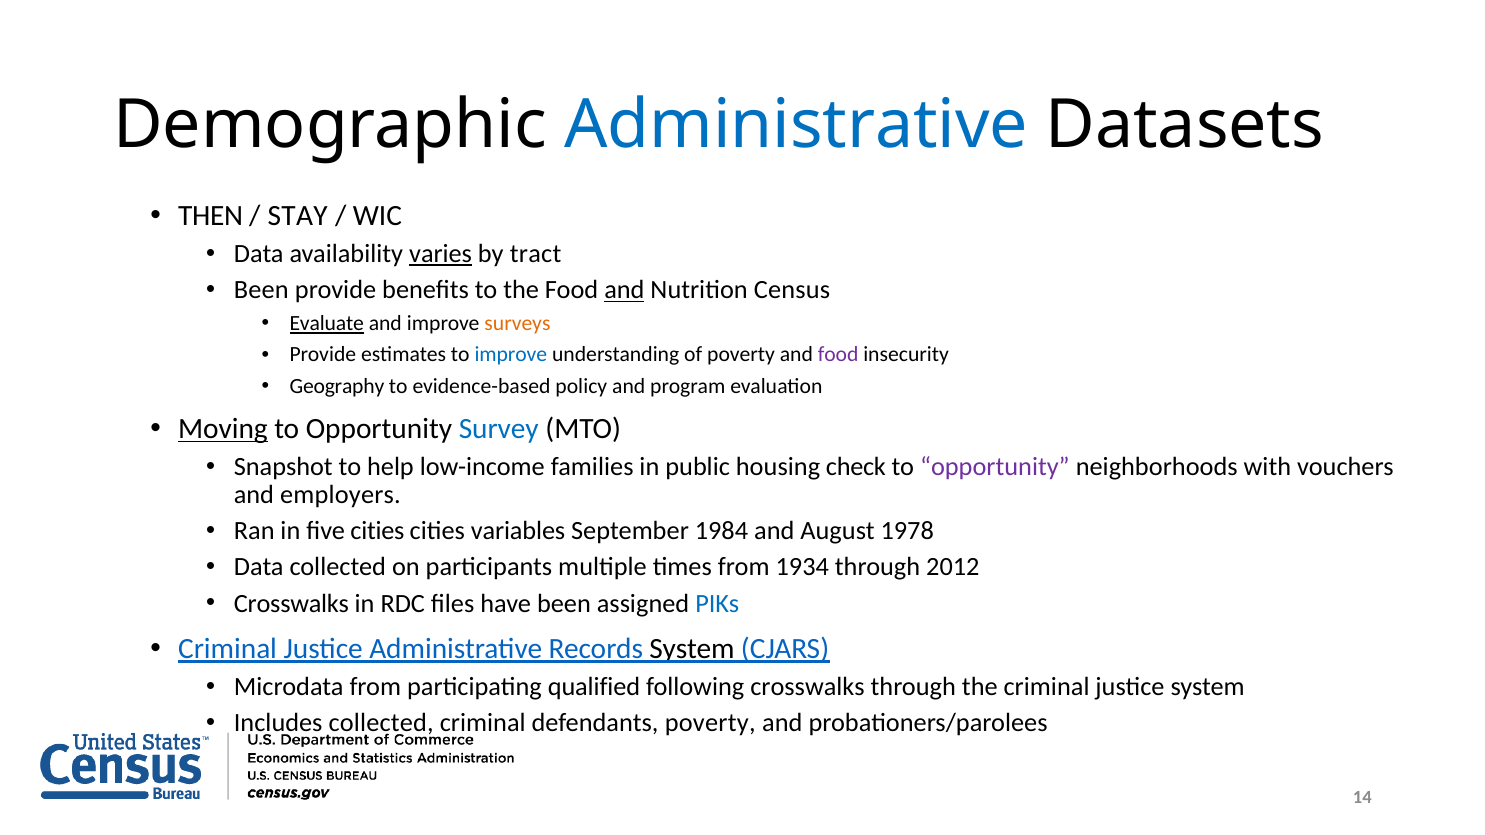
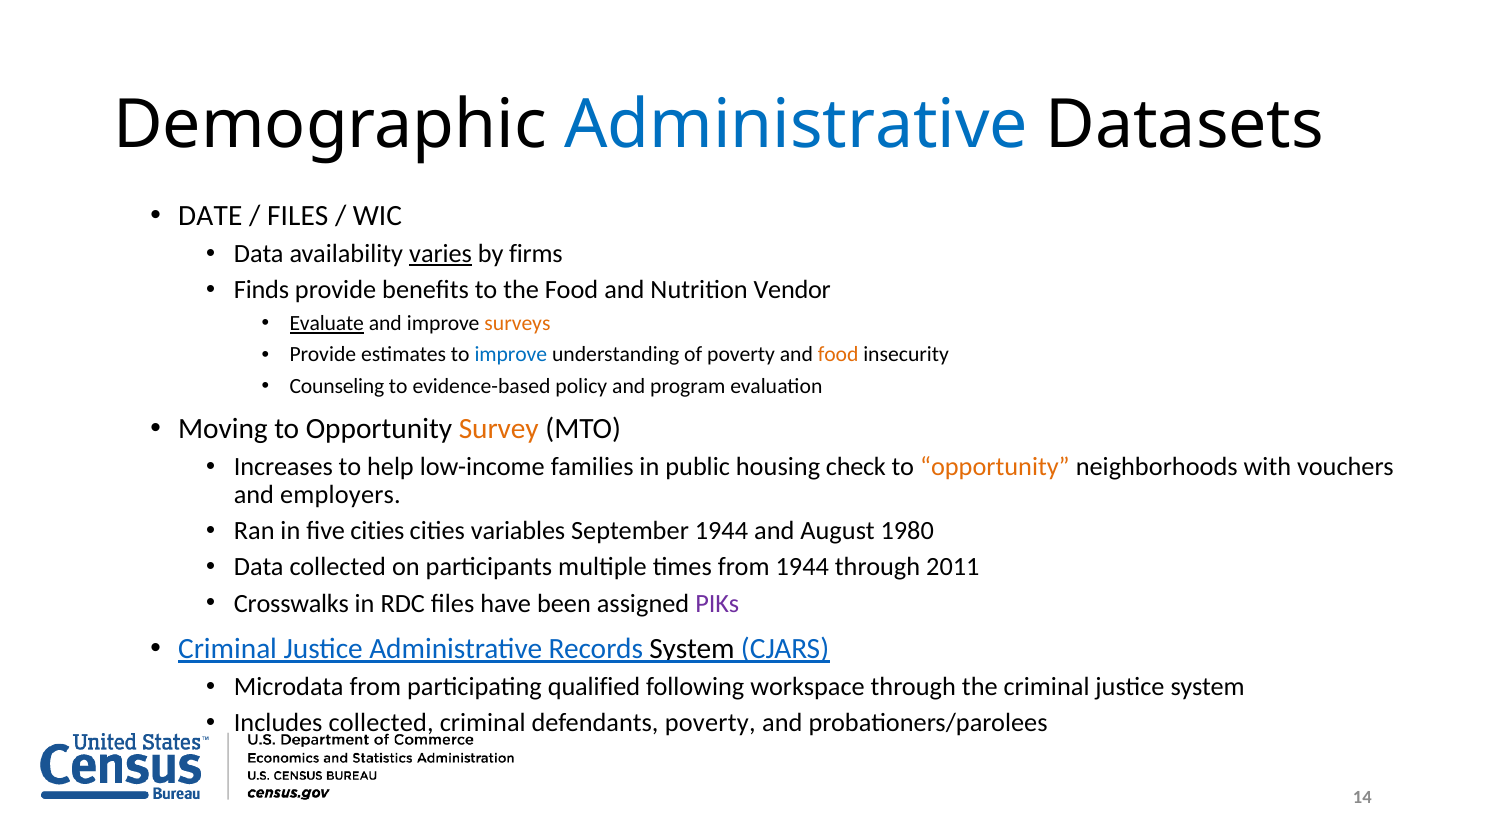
THEN: THEN -> DATE
STAY at (298, 216): STAY -> FILES
tract: tract -> firms
Been at (261, 290): Been -> Finds
and at (624, 290) underline: present -> none
Census: Census -> Vendor
food at (838, 355) colour: purple -> orange
Geography: Geography -> Counseling
Moving underline: present -> none
Survey colour: blue -> orange
Snapshot: Snapshot -> Increases
opportunity at (995, 467) colour: purple -> orange
September 1984: 1984 -> 1944
1978: 1978 -> 1980
from 1934: 1934 -> 1944
2012: 2012 -> 2011
PIKs colour: blue -> purple
following crosswalks: crosswalks -> workspace
